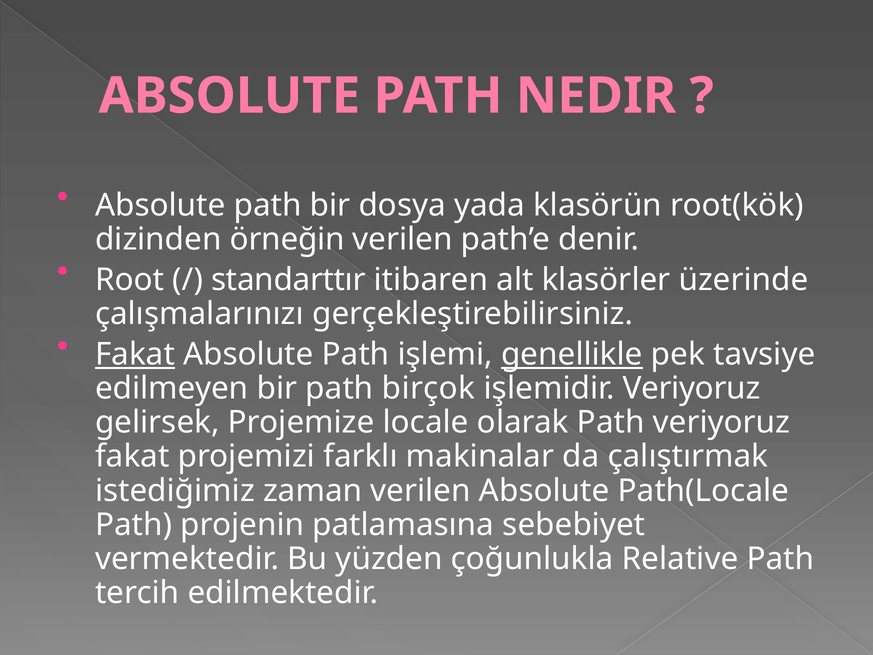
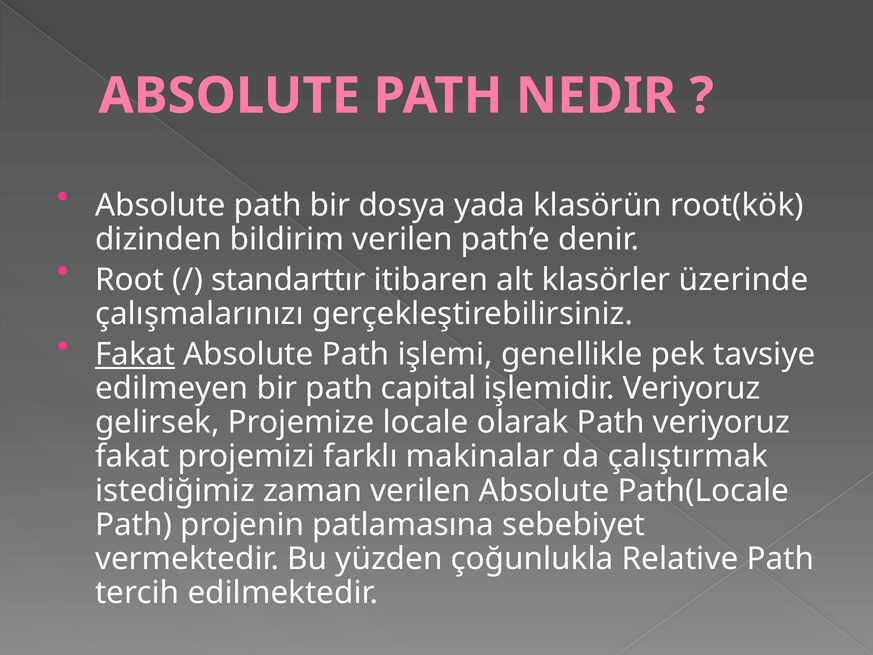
örneğin: örneğin -> bildirim
genellikle underline: present -> none
birçok: birçok -> capital
